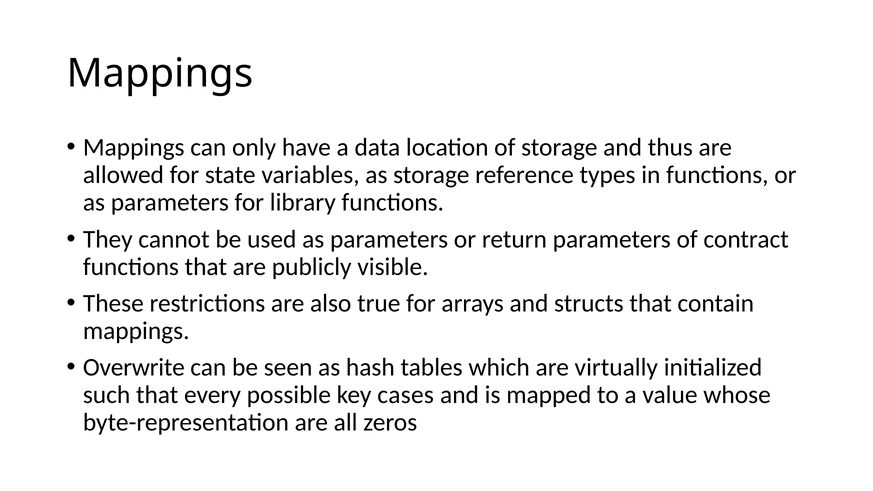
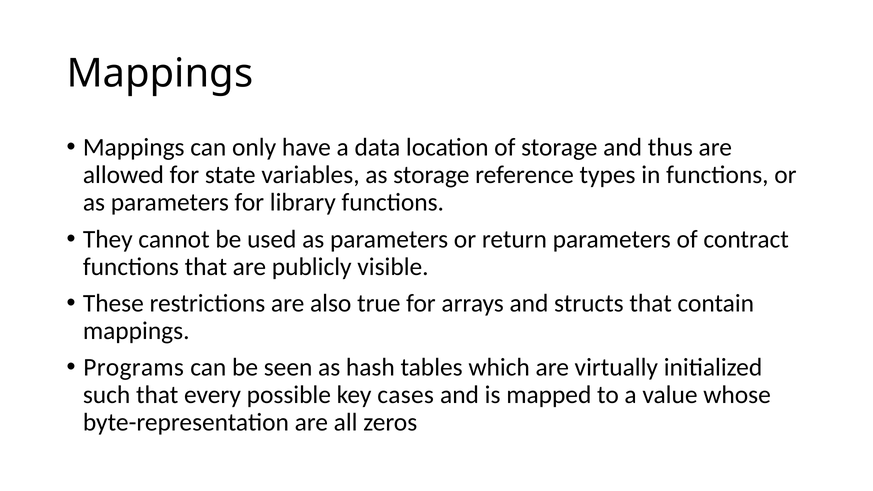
Overwrite: Overwrite -> Programs
